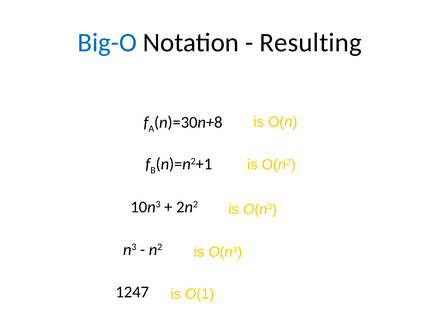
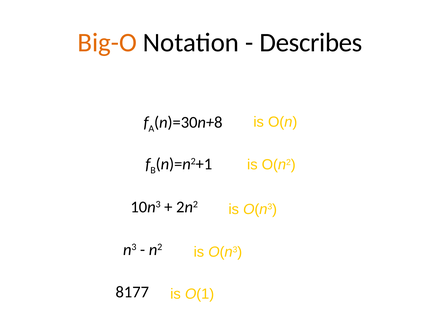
Big-O colour: blue -> orange
Resulting: Resulting -> Describes
1247: 1247 -> 8177
